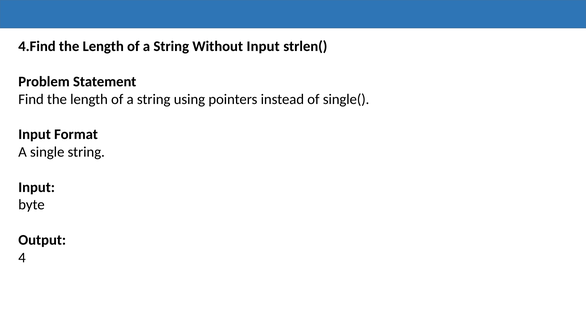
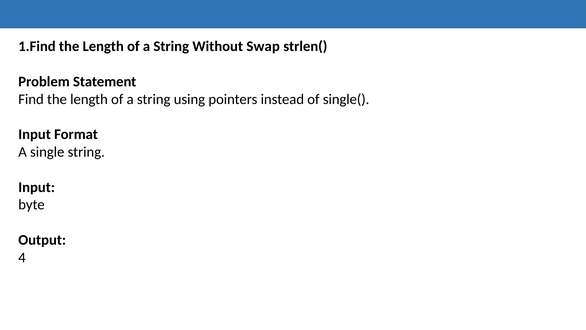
4.Find: 4.Find -> 1.Find
Without Input: Input -> Swap
